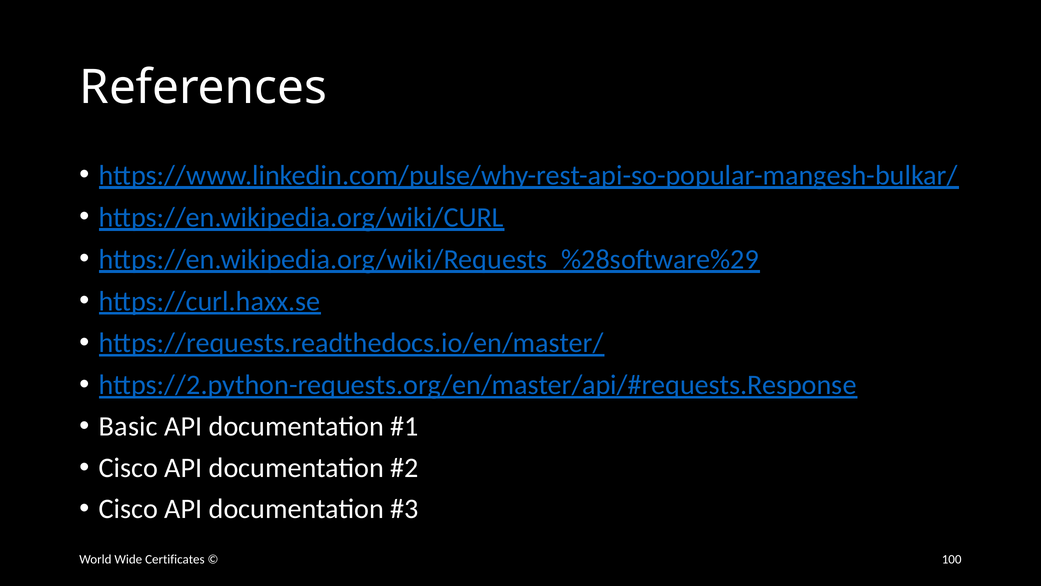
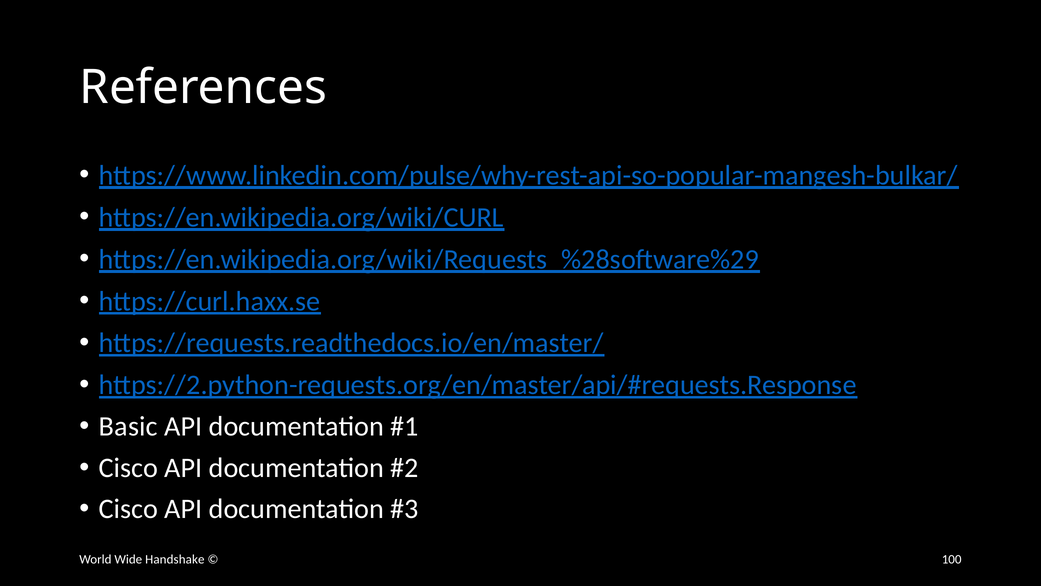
Certificates: Certificates -> Handshake
